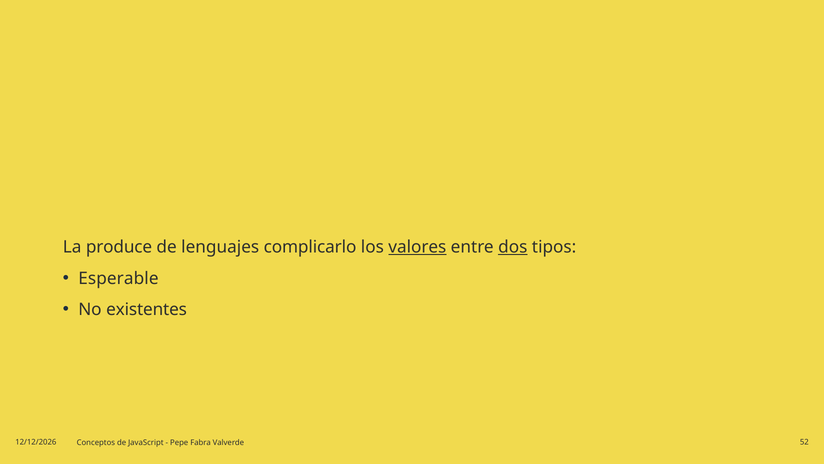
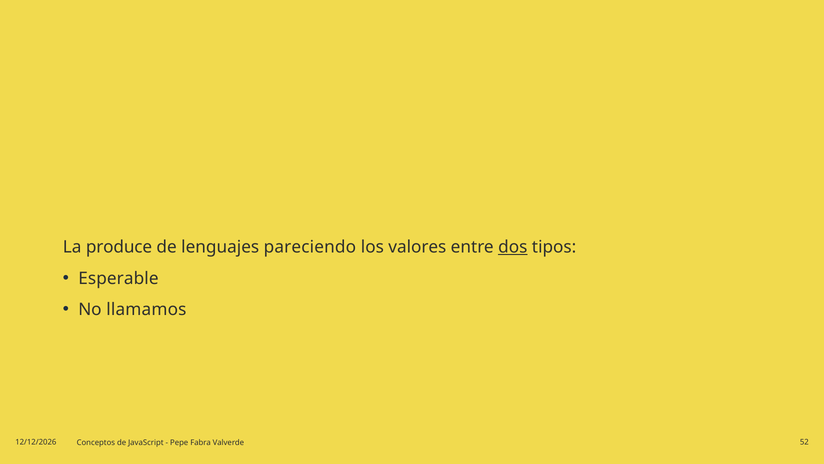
complicarlo: complicarlo -> pareciendo
valores underline: present -> none
existentes: existentes -> llamamos
